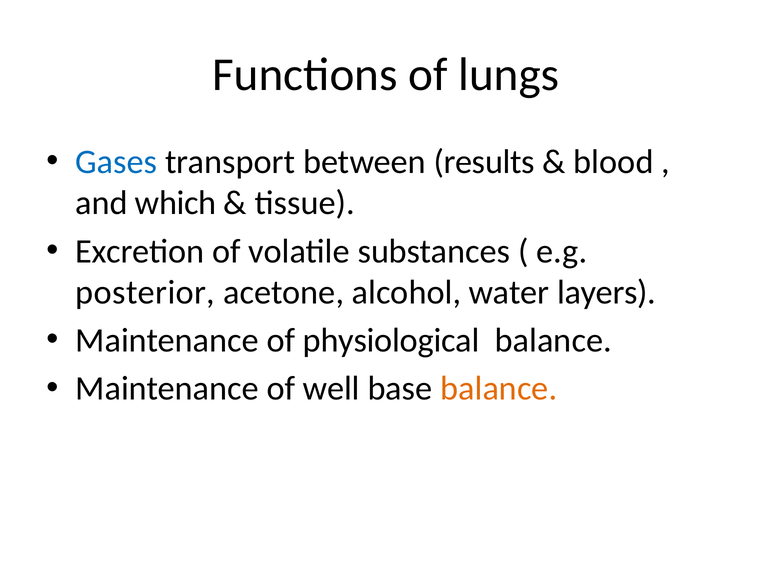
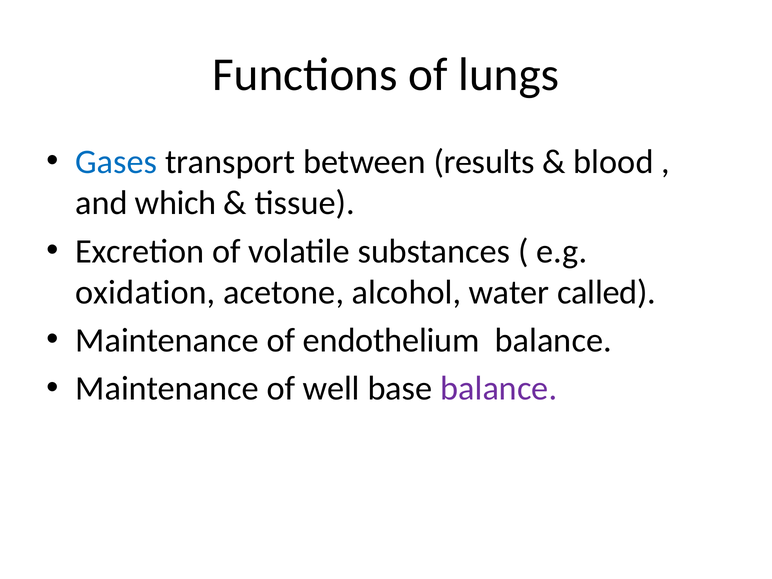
posterior: posterior -> oxidation
layers: layers -> called
physiological: physiological -> endothelium
balance at (499, 388) colour: orange -> purple
